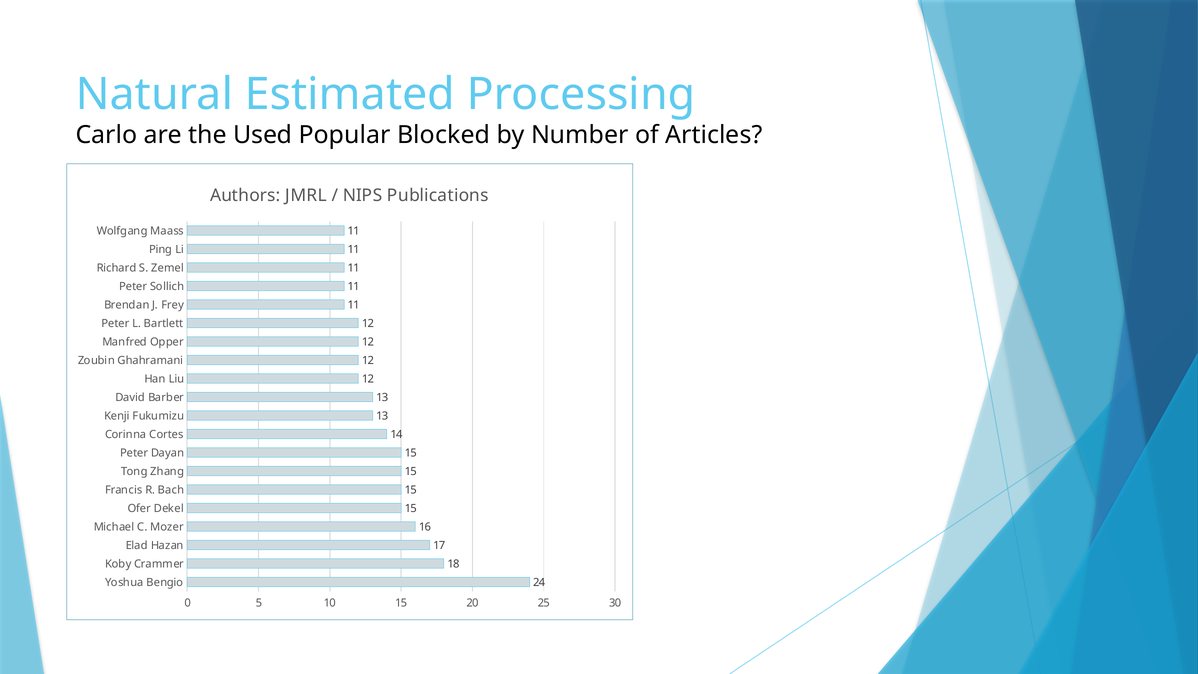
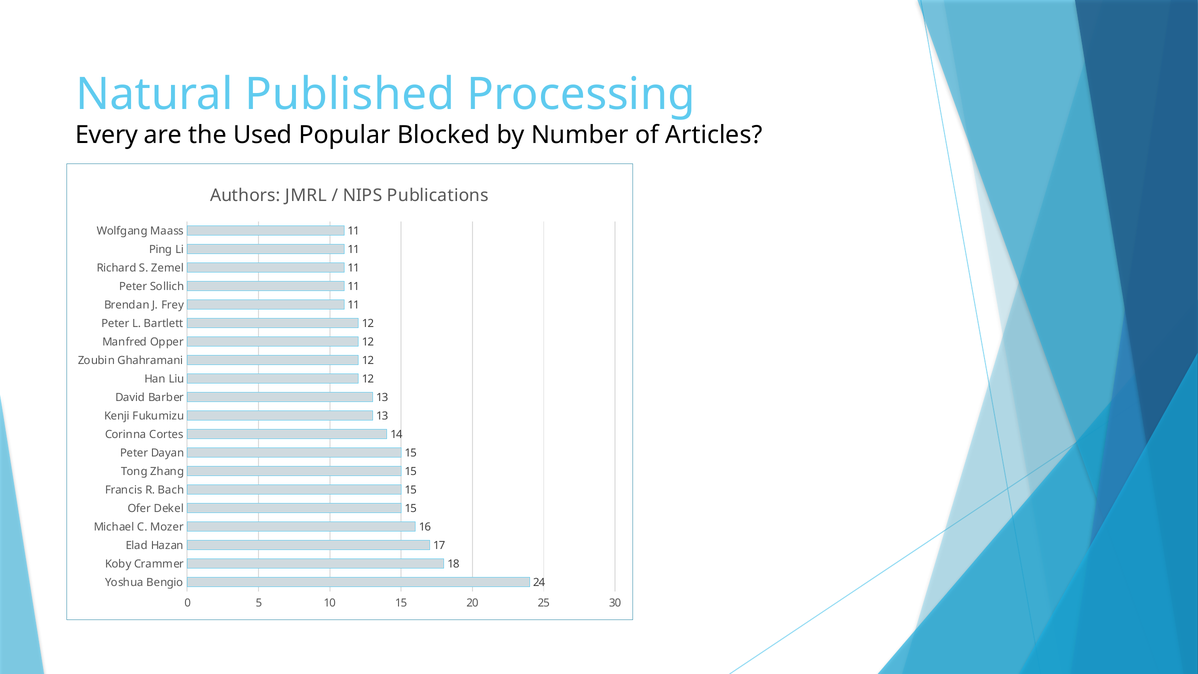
Estimated: Estimated -> Published
Carlo: Carlo -> Every
